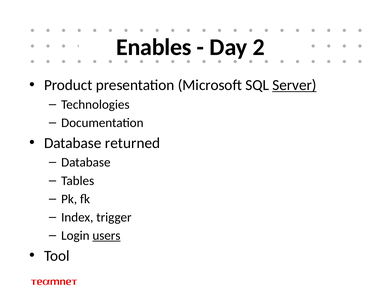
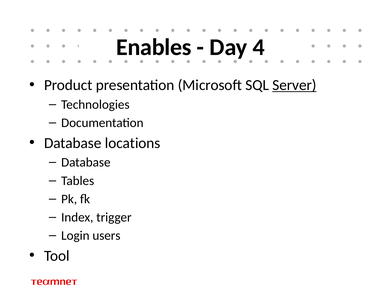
2: 2 -> 4
returned: returned -> locations
users underline: present -> none
